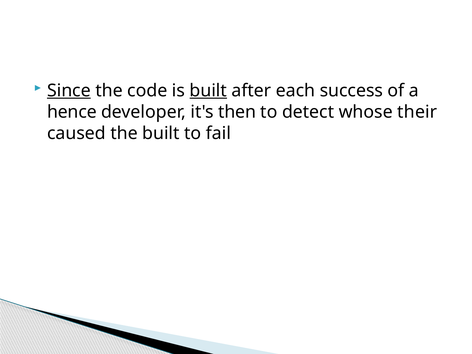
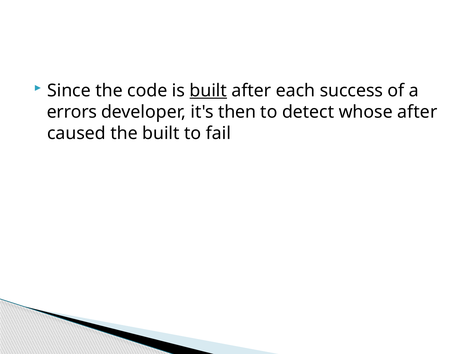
Since underline: present -> none
hence: hence -> errors
whose their: their -> after
